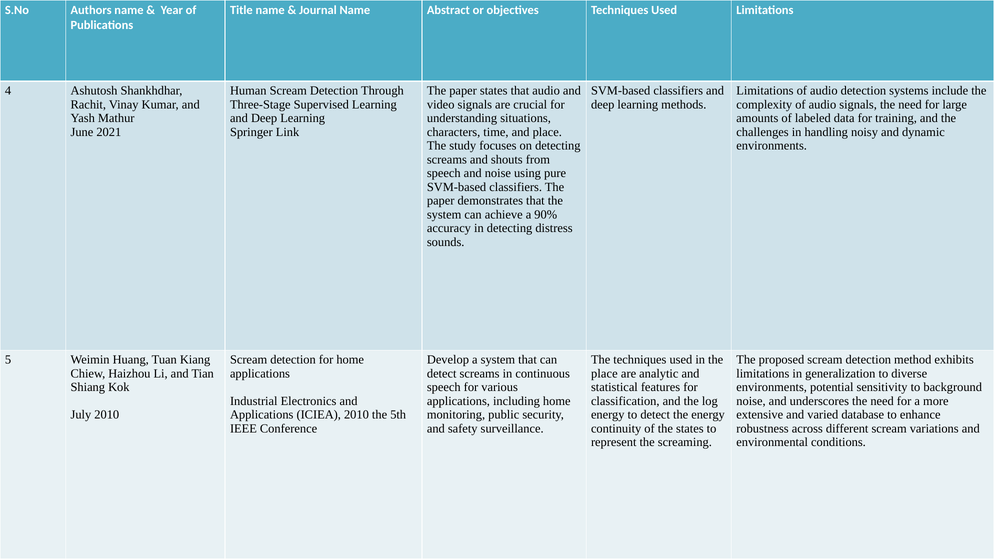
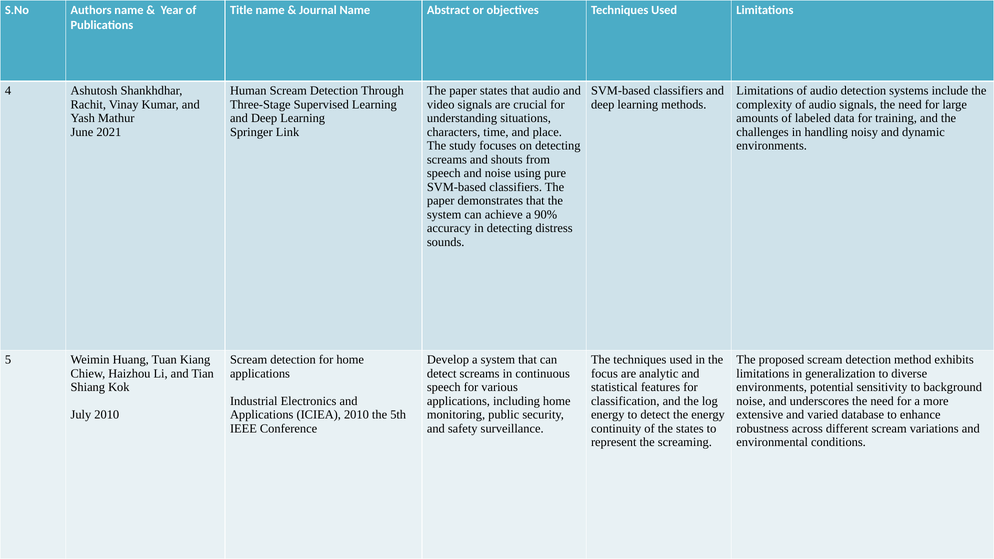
place at (604, 374): place -> focus
